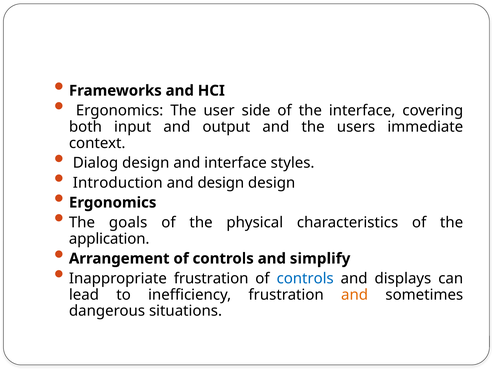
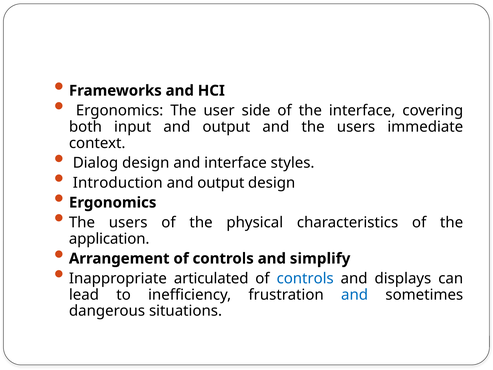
design at (221, 183): design -> output
goals at (128, 222): goals -> users
Inappropriate frustration: frustration -> articulated
and at (355, 294) colour: orange -> blue
